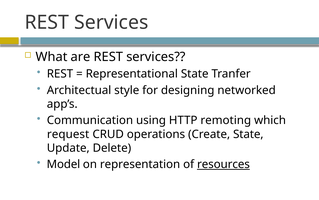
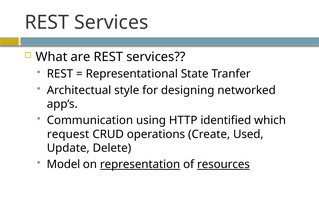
remoting: remoting -> identified
Create State: State -> Used
representation underline: none -> present
